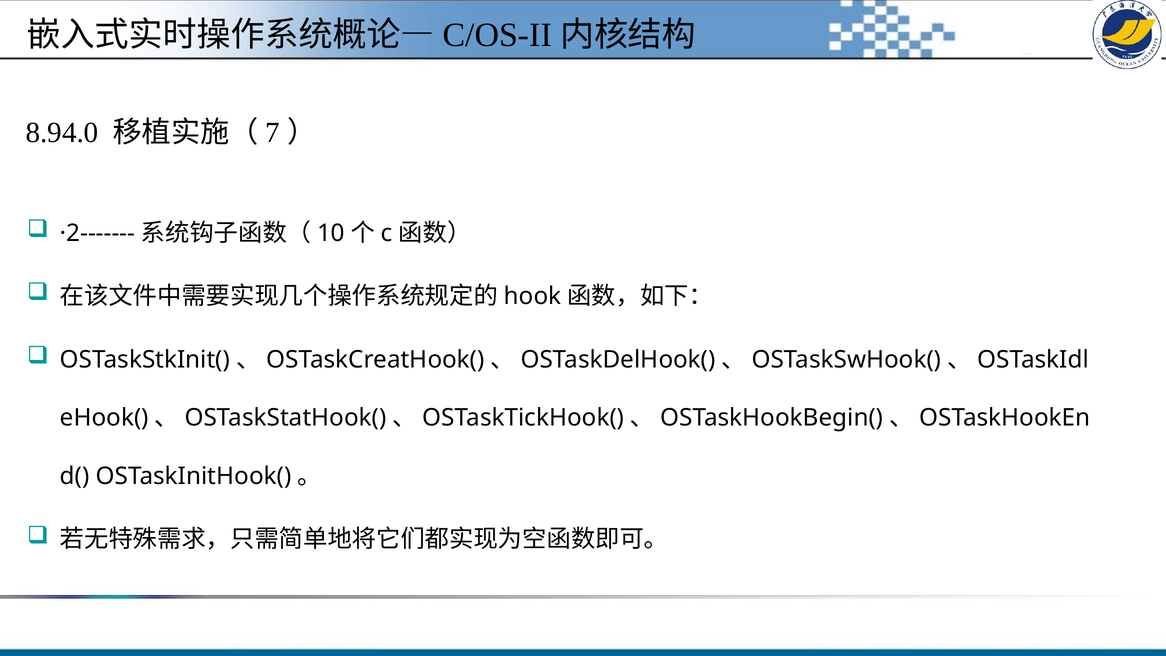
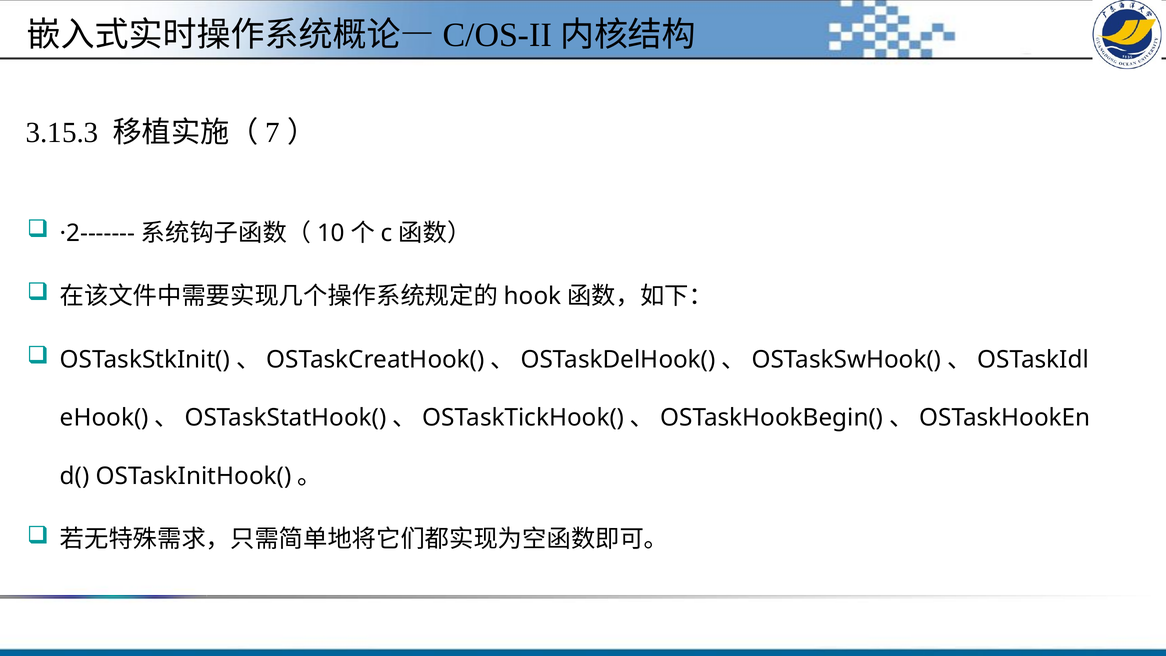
8.94.0: 8.94.0 -> 3.15.3
